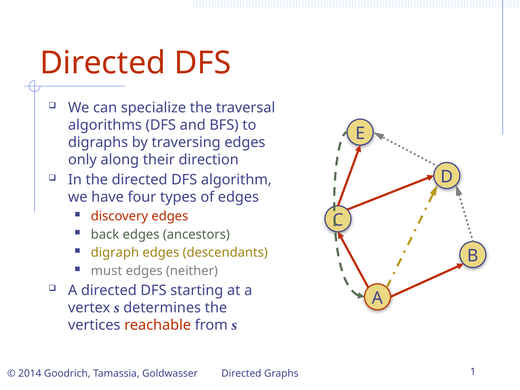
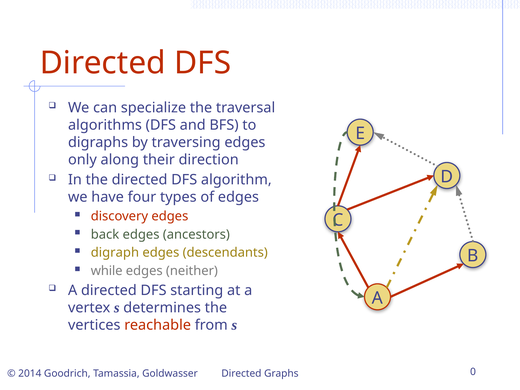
must: must -> while
1: 1 -> 0
